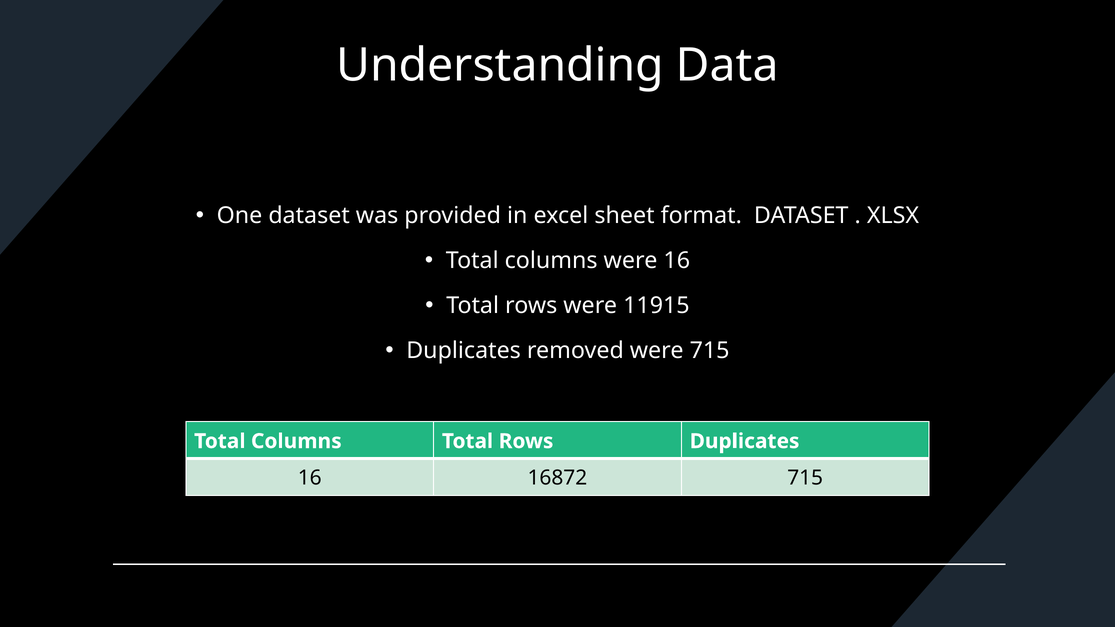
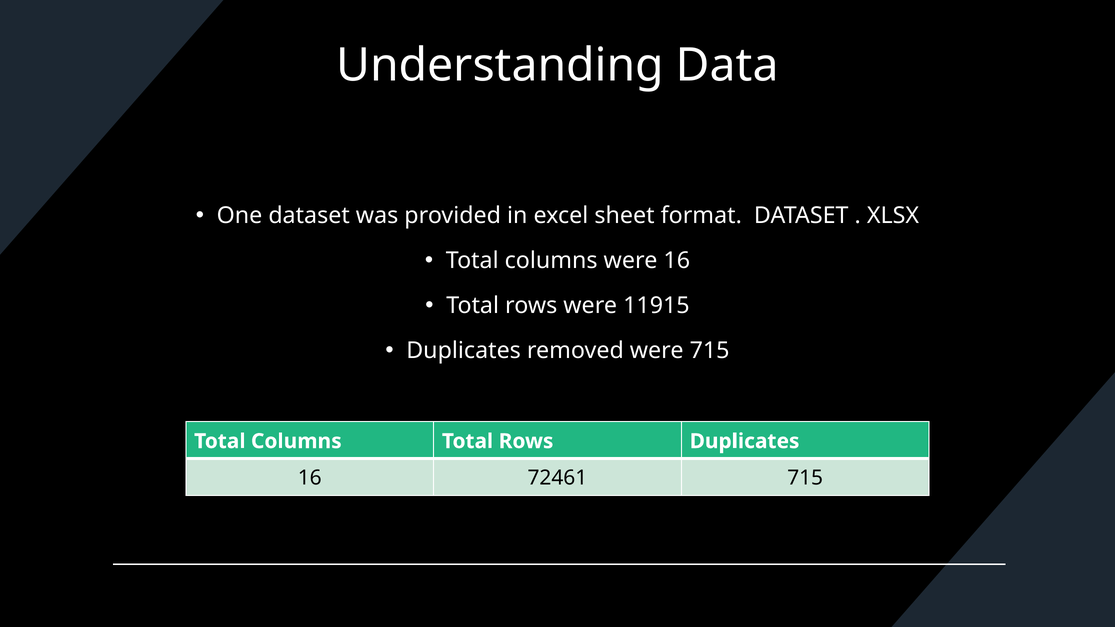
16872: 16872 -> 72461
